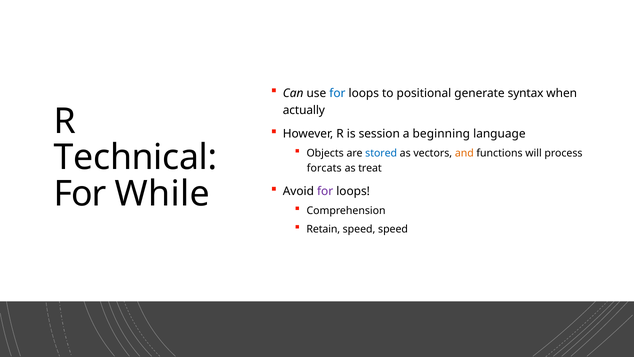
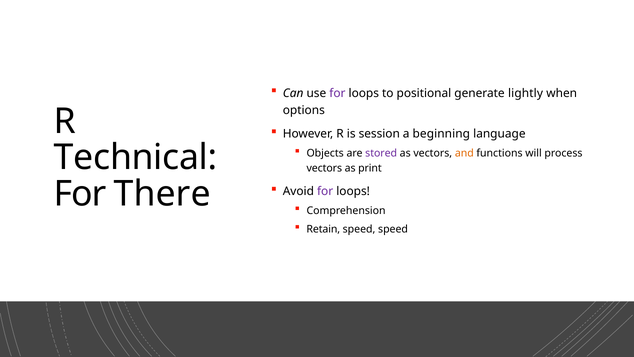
for at (337, 93) colour: blue -> purple
syntax: syntax -> lightly
actually: actually -> options
stored colour: blue -> purple
forcats at (324, 168): forcats -> vectors
treat: treat -> print
While: While -> There
